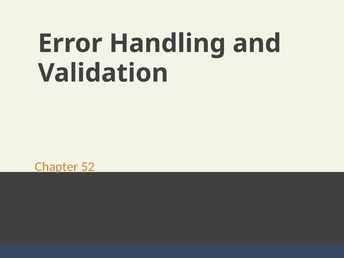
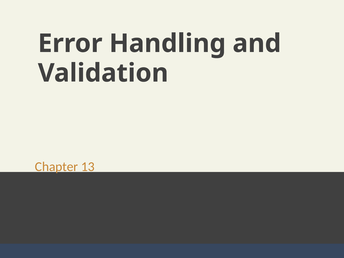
52: 52 -> 13
